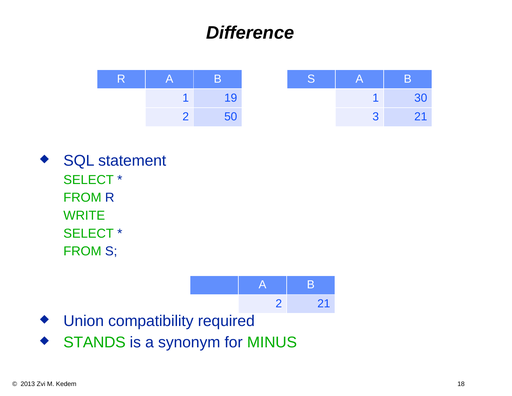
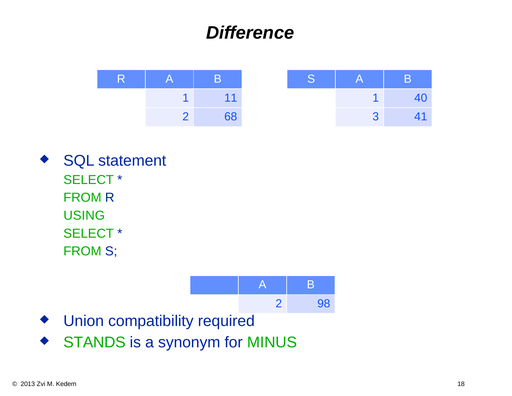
19: 19 -> 11
30: 30 -> 40
50: 50 -> 68
3 21: 21 -> 41
WRITE: WRITE -> USING
2 21: 21 -> 98
